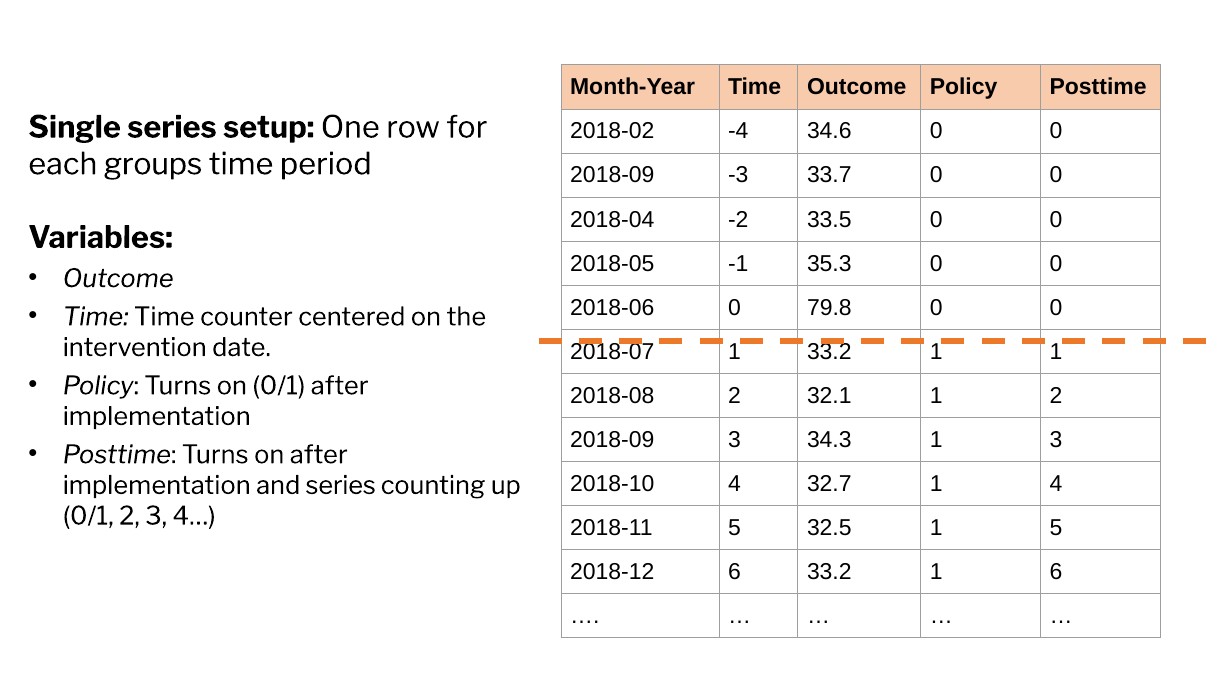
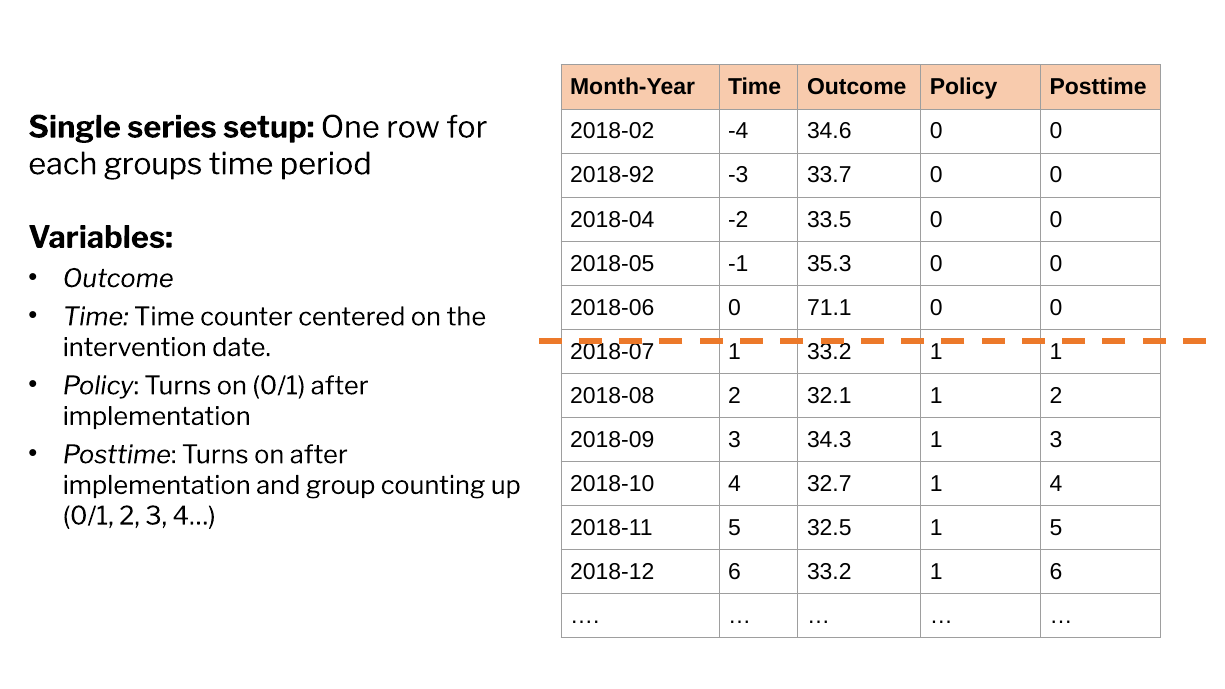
2018-09 at (612, 175): 2018-09 -> 2018-92
79.8: 79.8 -> 71.1
and series: series -> group
